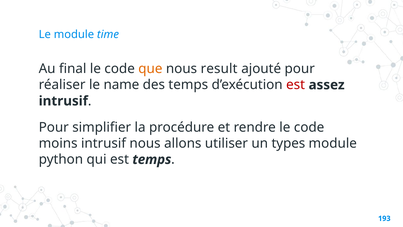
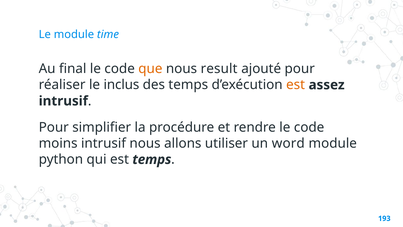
name: name -> inclus
est at (296, 85) colour: red -> orange
types: types -> word
